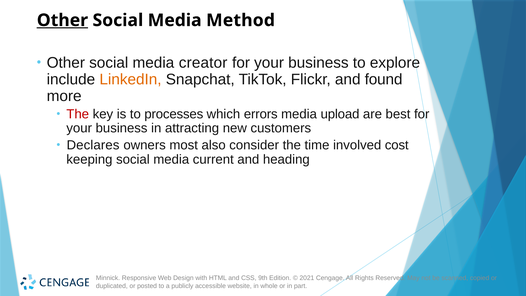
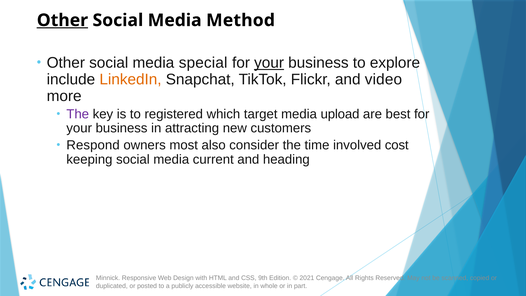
creator: creator -> special
your at (269, 63) underline: none -> present
found: found -> video
The at (78, 114) colour: red -> purple
processes: processes -> registered
errors: errors -> target
Declares: Declares -> Respond
